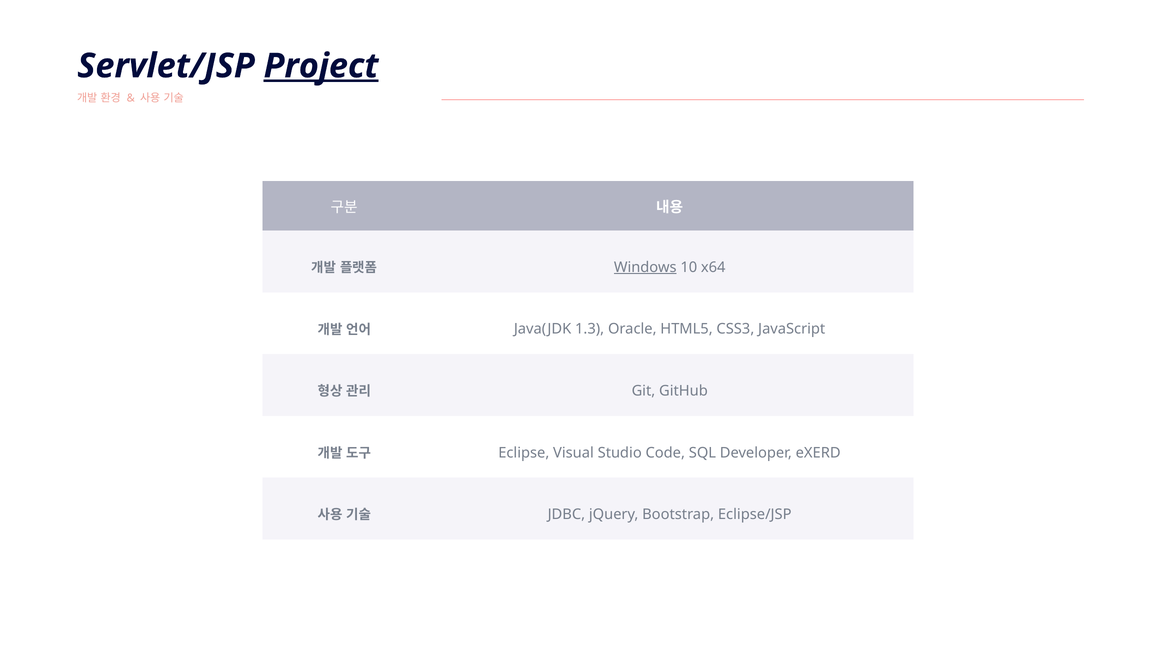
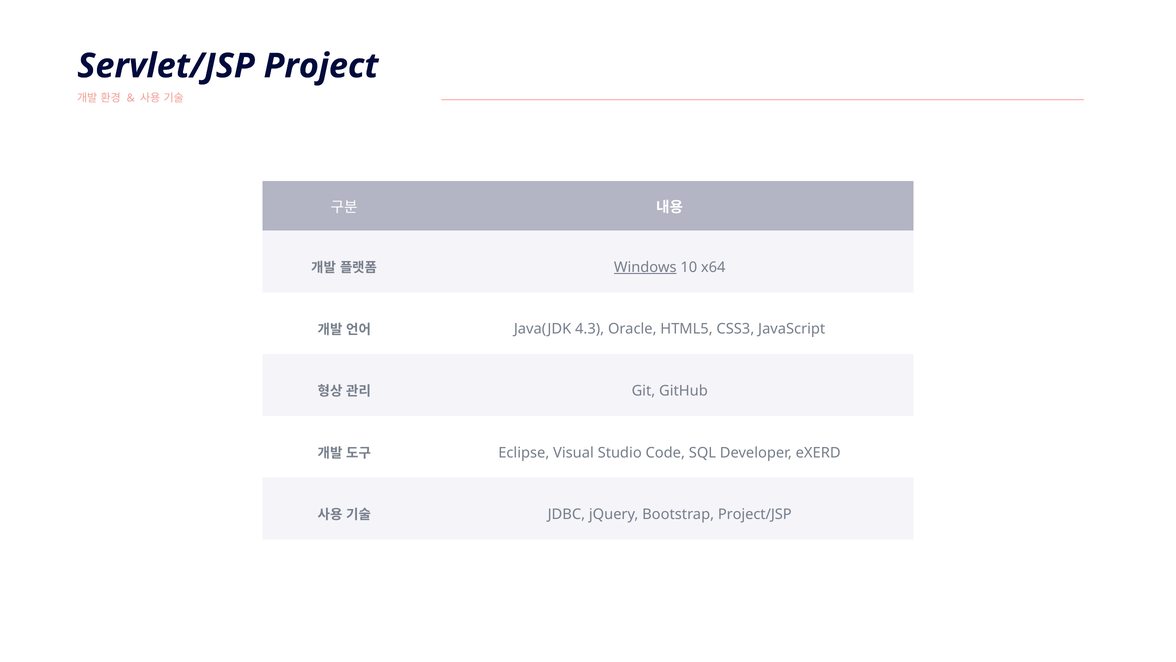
Project underline: present -> none
1.3: 1.3 -> 4.3
Eclipse/JSP: Eclipse/JSP -> Project/JSP
